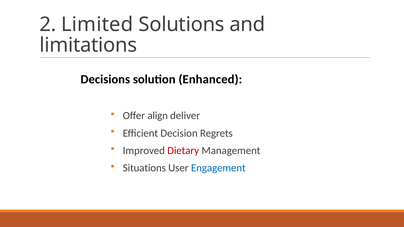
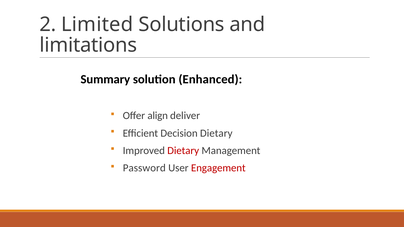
Decisions: Decisions -> Summary
Decision Regrets: Regrets -> Dietary
Situations: Situations -> Password
Engagement colour: blue -> red
